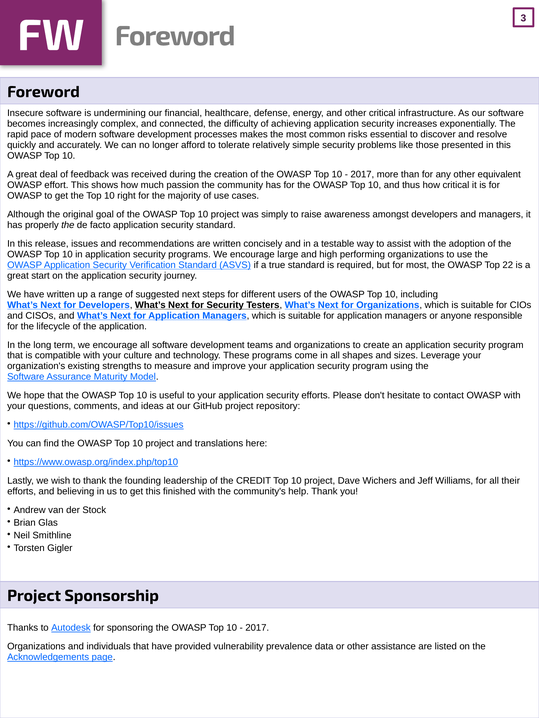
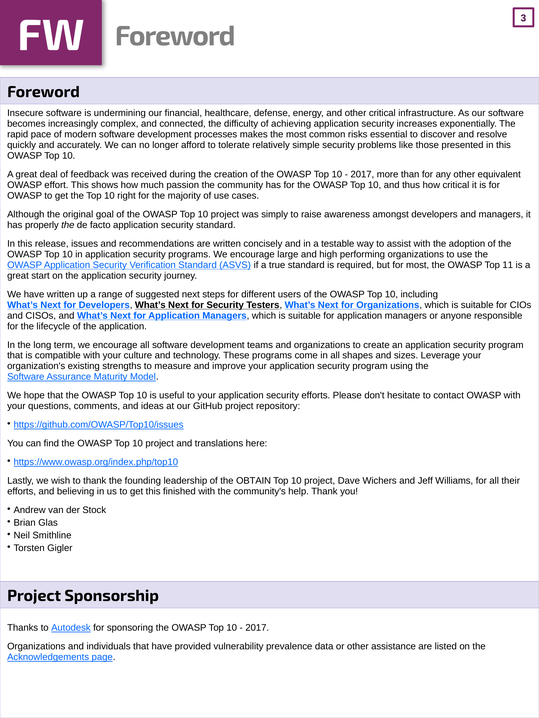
22: 22 -> 11
CREDIT: CREDIT -> OBTAIN
